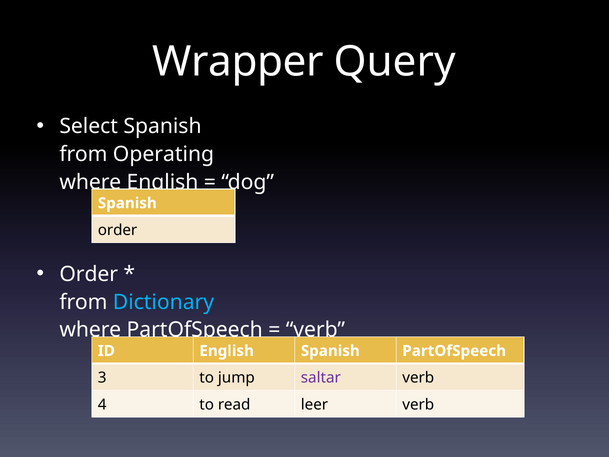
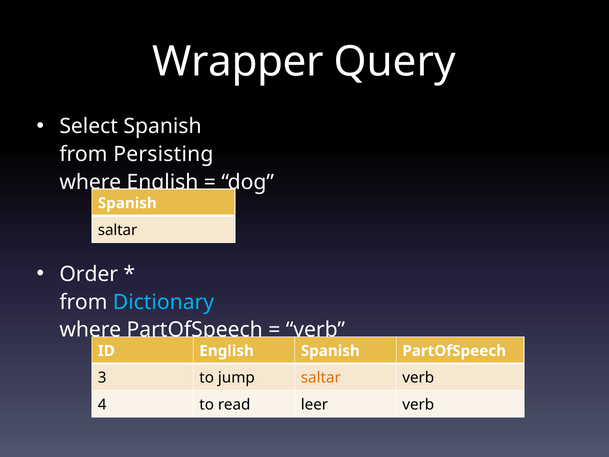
Operating: Operating -> Persisting
order at (118, 230): order -> saltar
saltar at (321, 378) colour: purple -> orange
